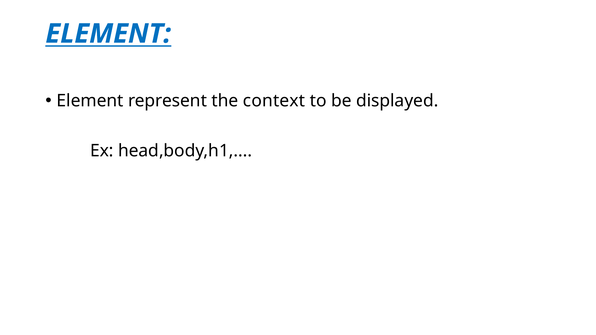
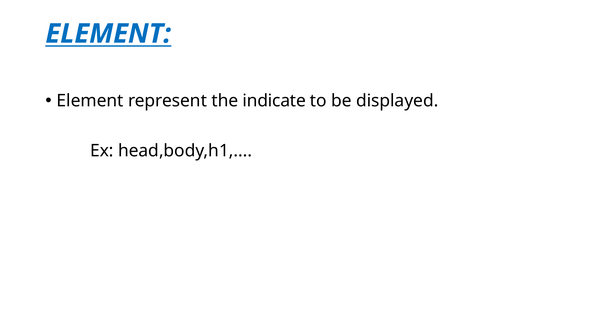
context: context -> indicate
